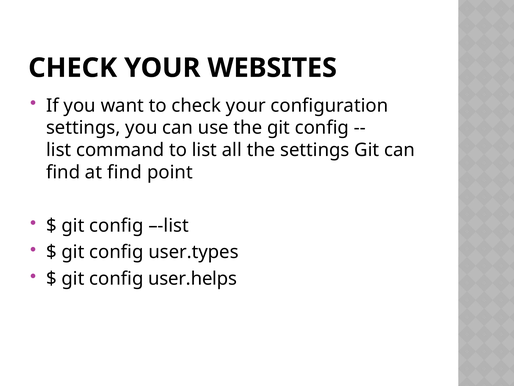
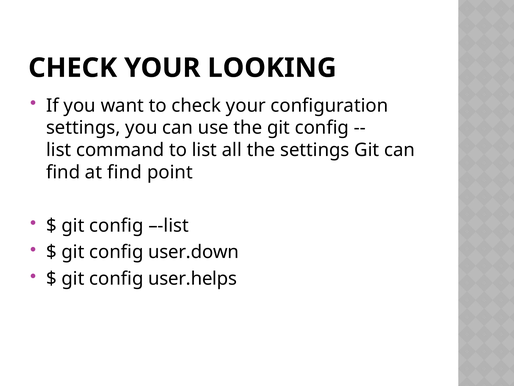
WEBSITES: WEBSITES -> LOOKING
user.types: user.types -> user.down
